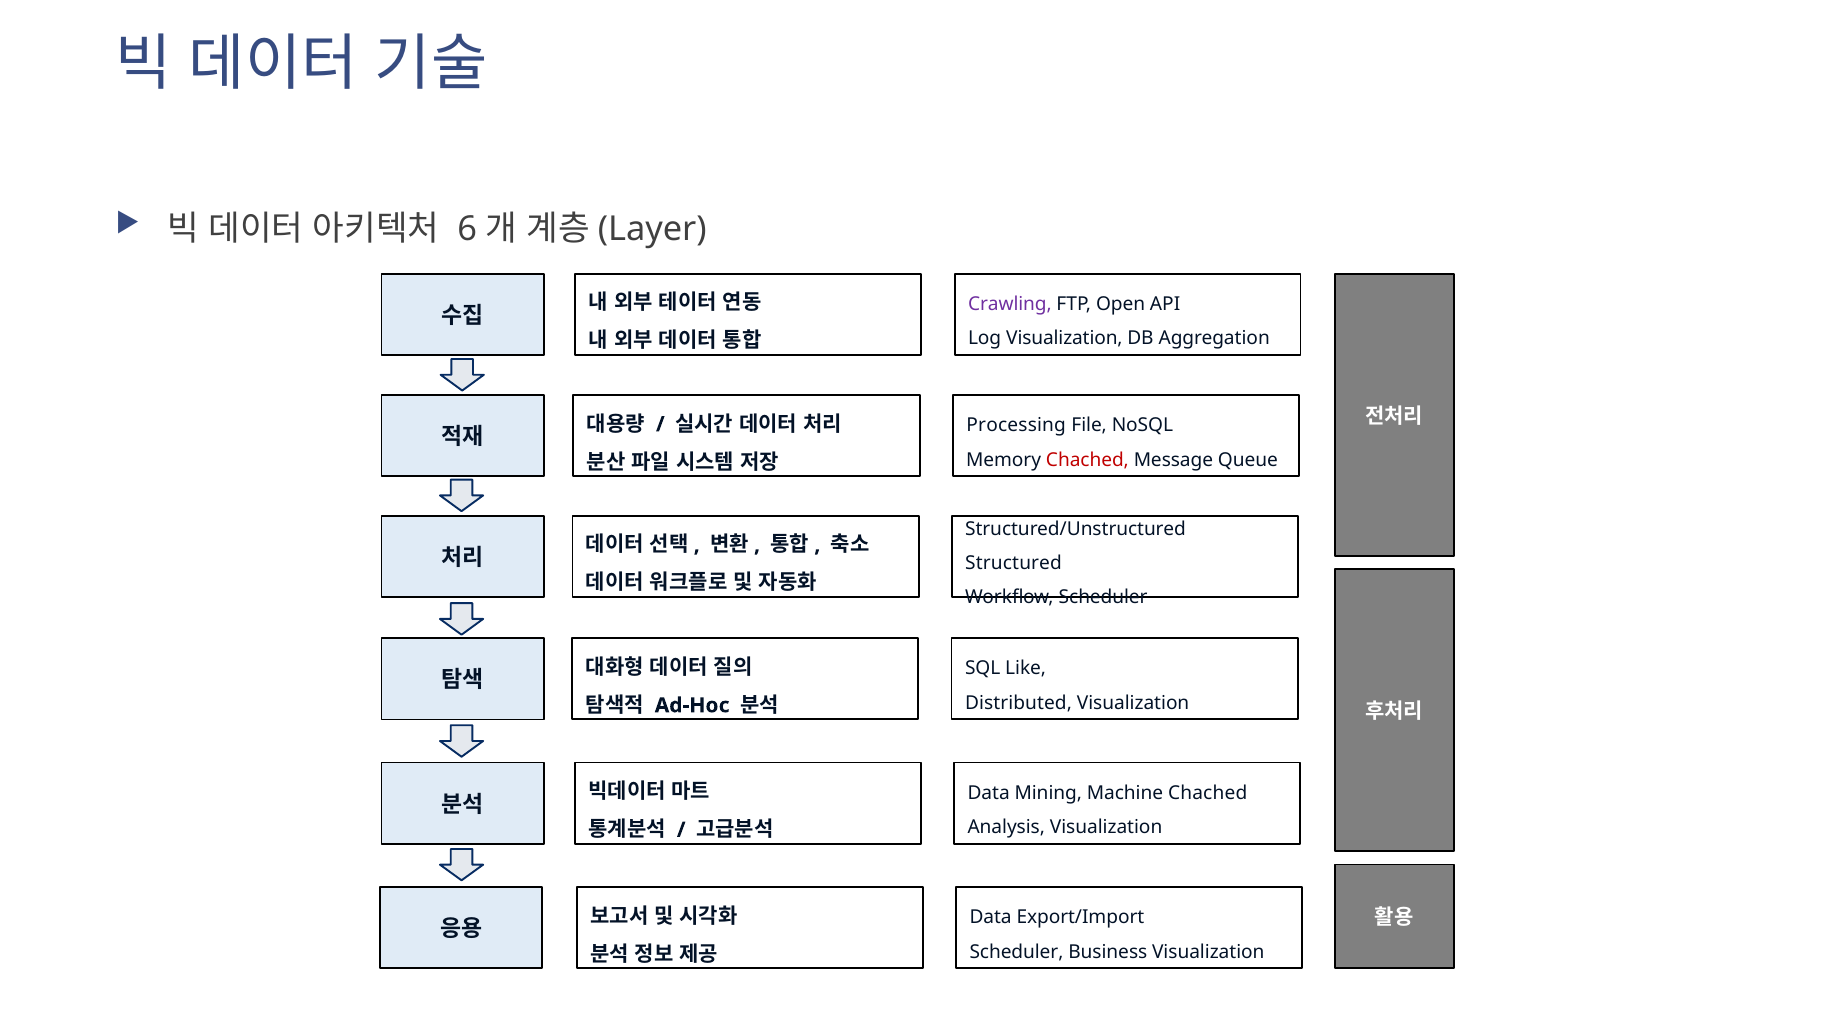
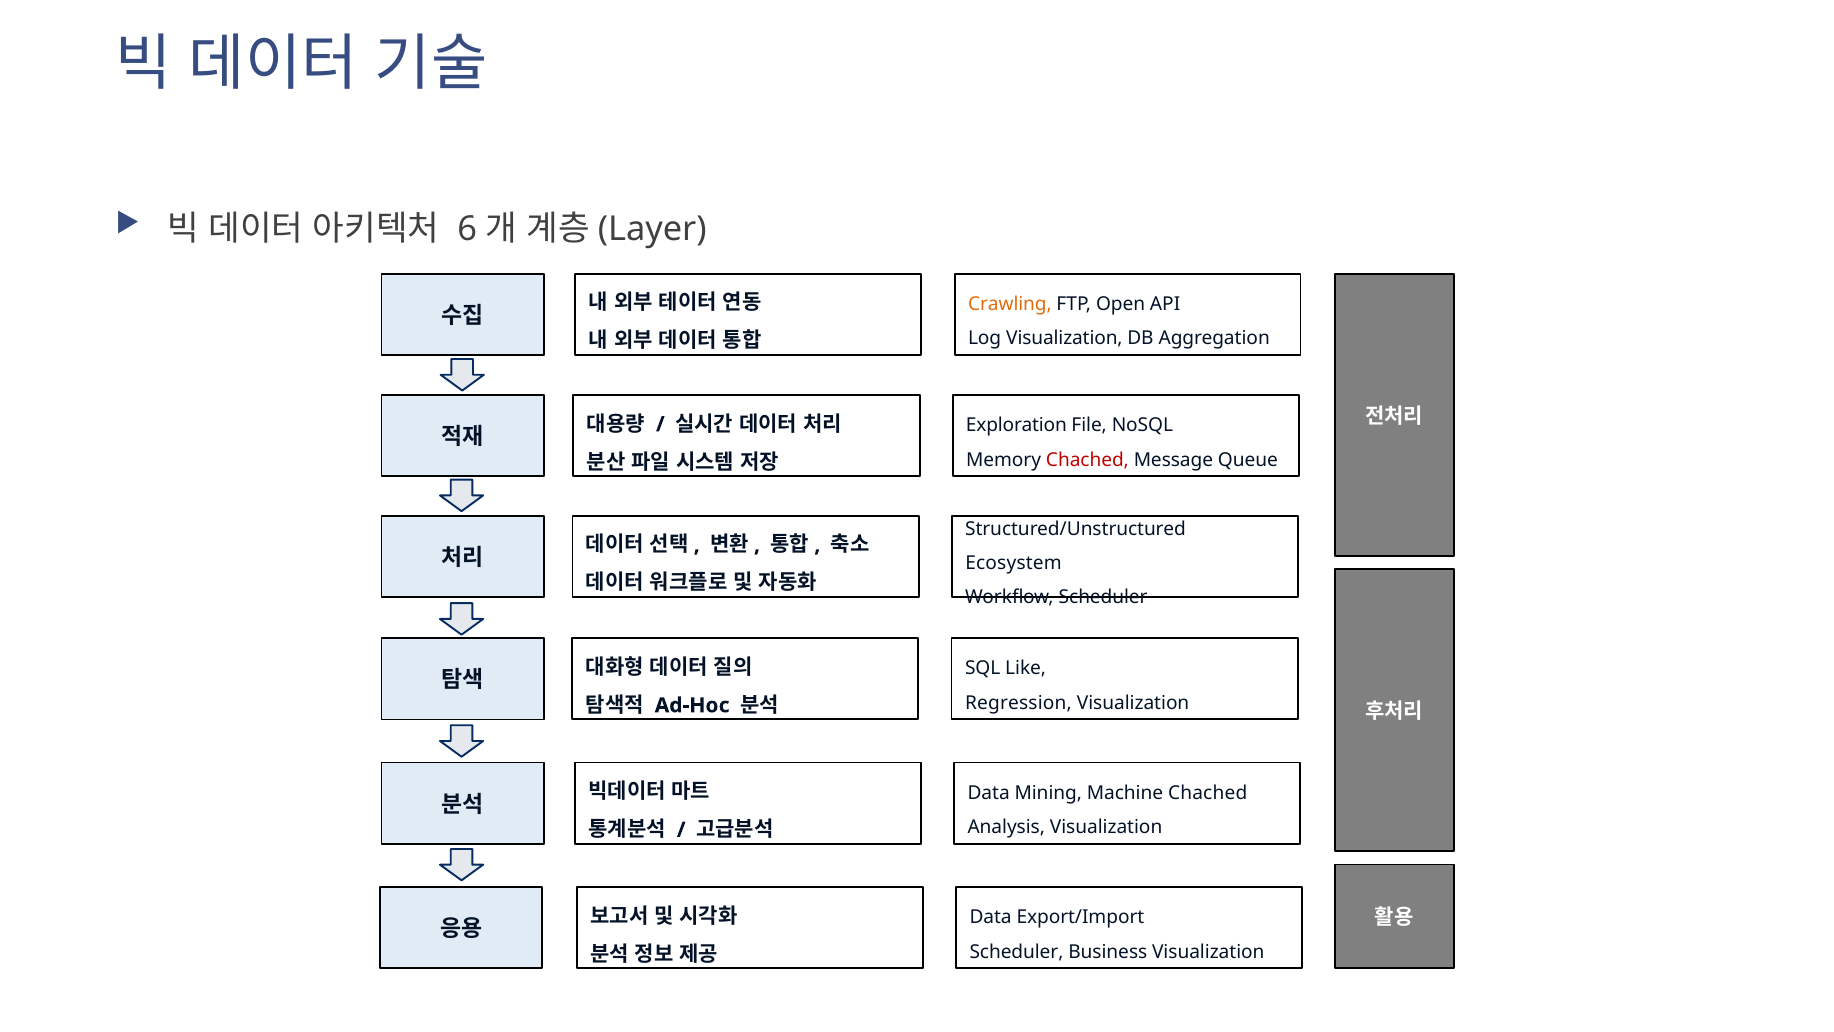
Crawling colour: purple -> orange
Processing: Processing -> Exploration
Structured: Structured -> Ecosystem
Distributed: Distributed -> Regression
